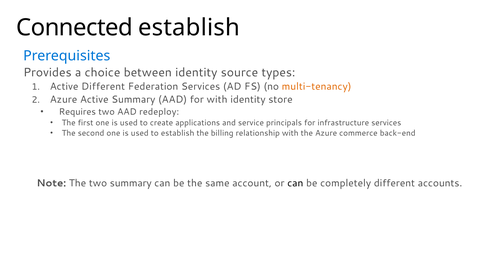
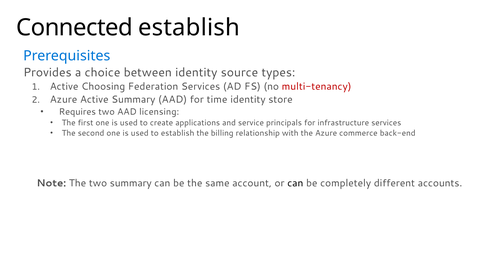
Active Different: Different -> Choosing
multi-tenancy colour: orange -> red
for with: with -> time
redeploy: redeploy -> licensing
